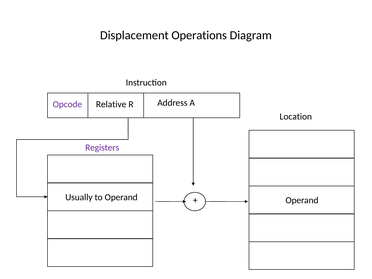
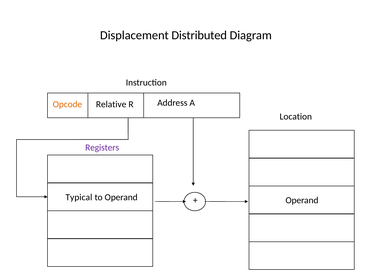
Operations: Operations -> Distributed
Opcode colour: purple -> orange
Usually: Usually -> Typical
